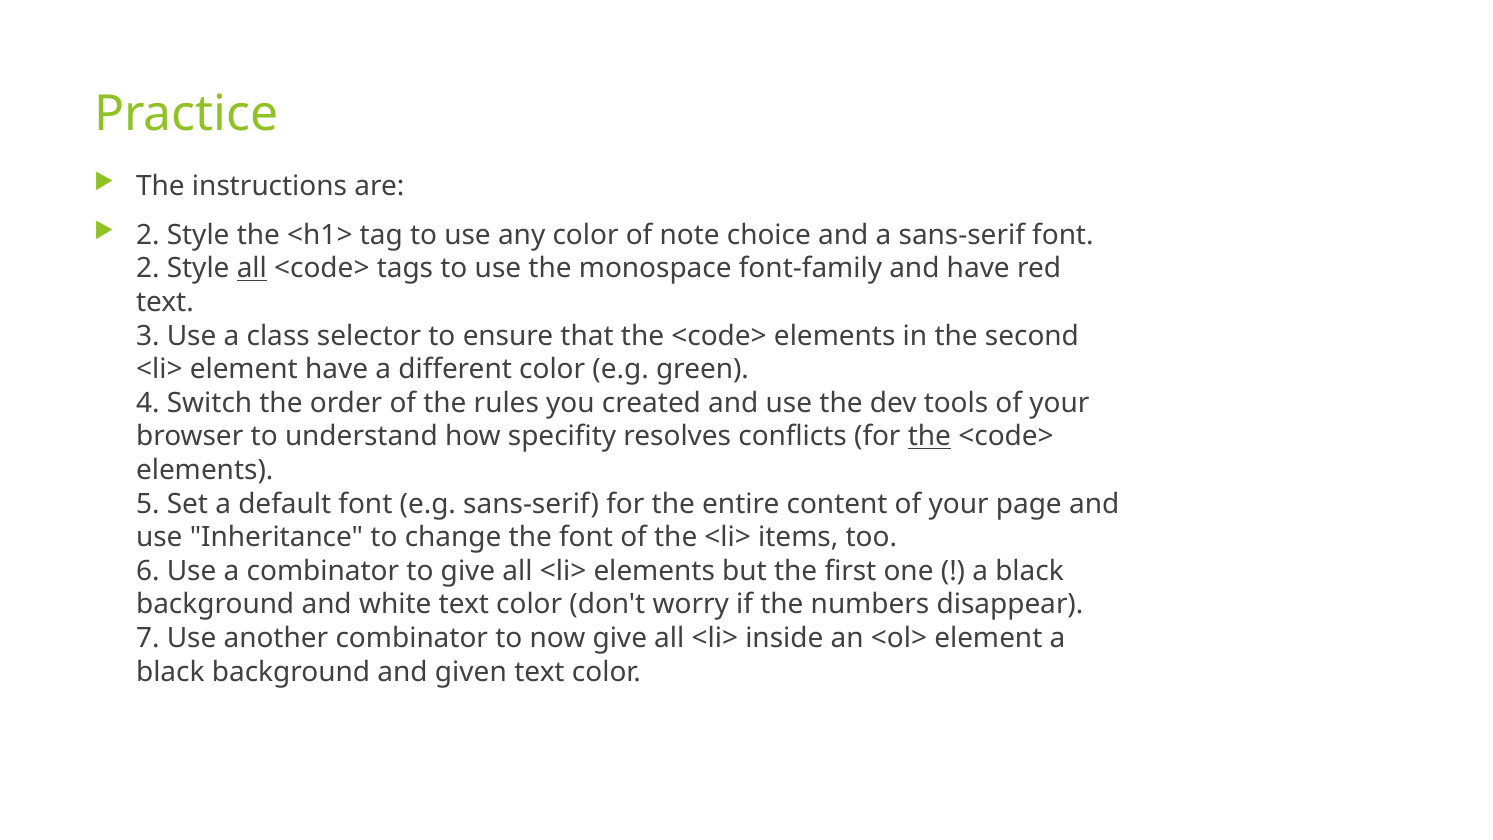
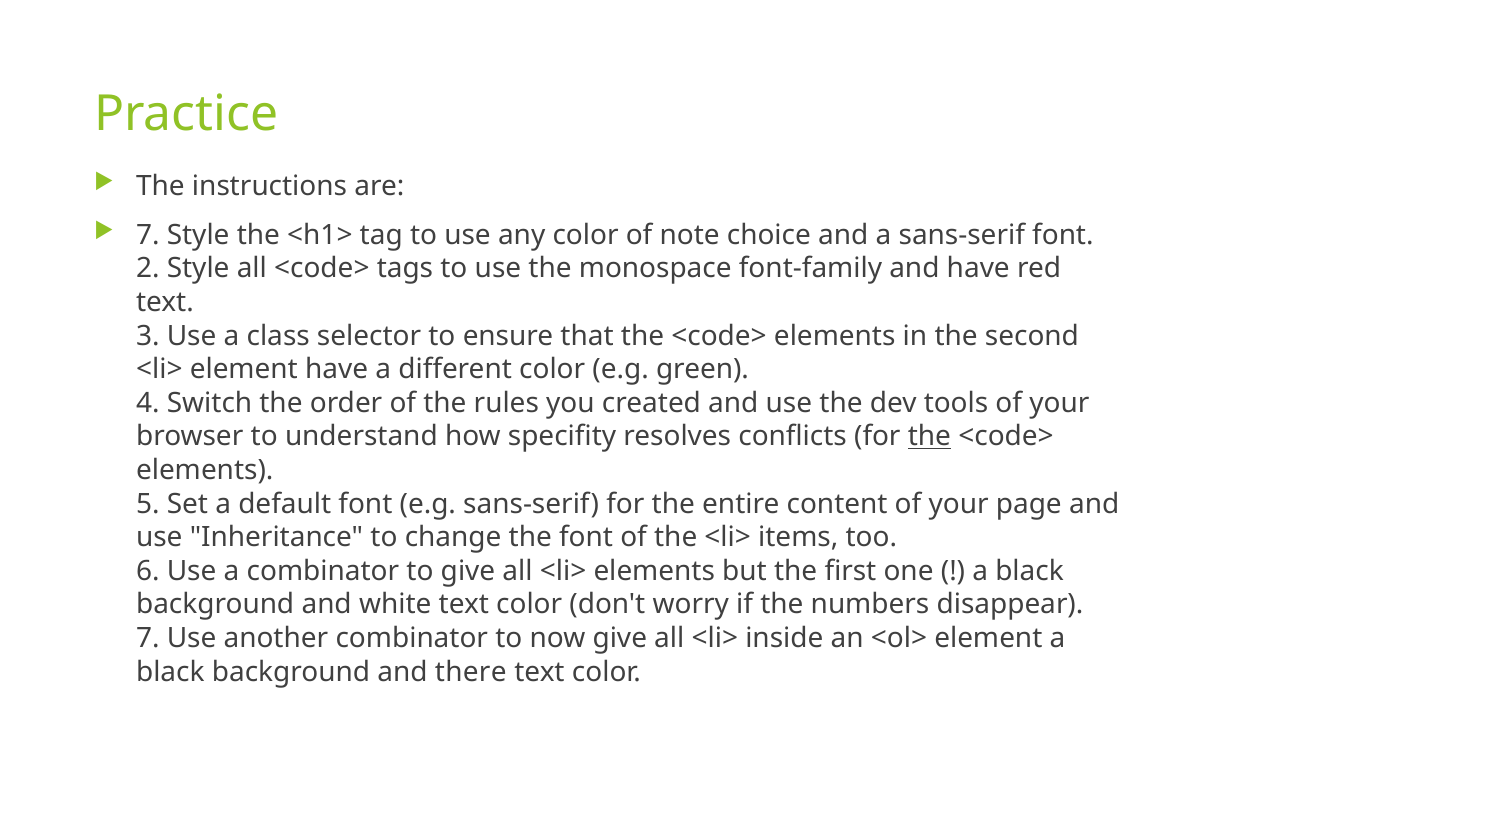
2 at (148, 235): 2 -> 7
all at (252, 269) underline: present -> none
given: given -> there
